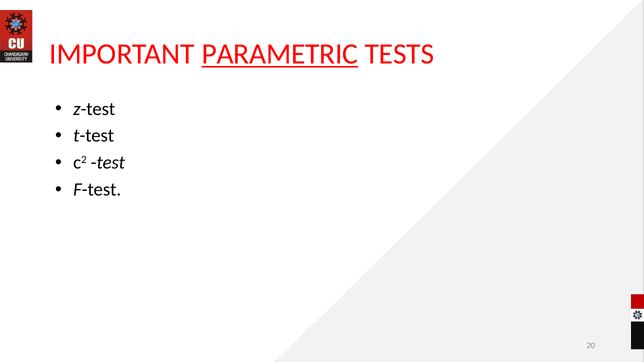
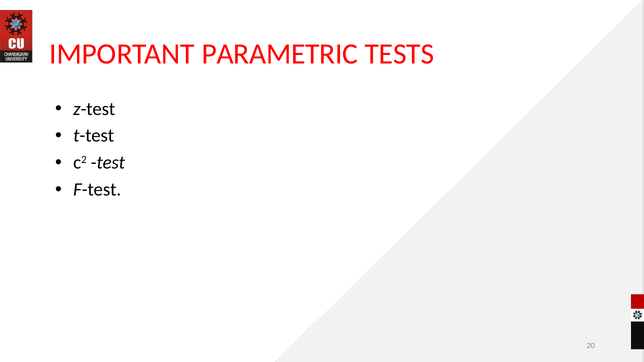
PARAMETRIC underline: present -> none
